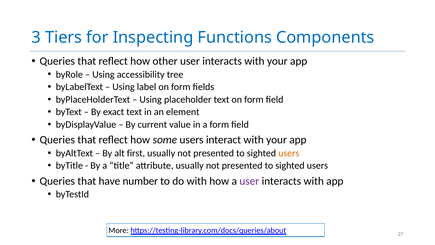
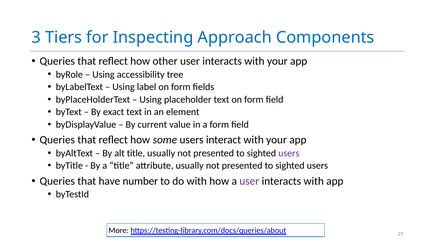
Functions: Functions -> Approach
alt first: first -> title
users at (289, 153) colour: orange -> purple
